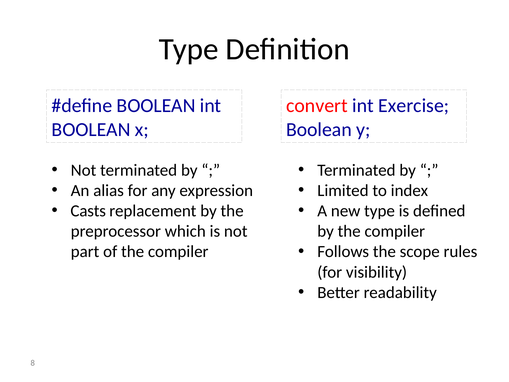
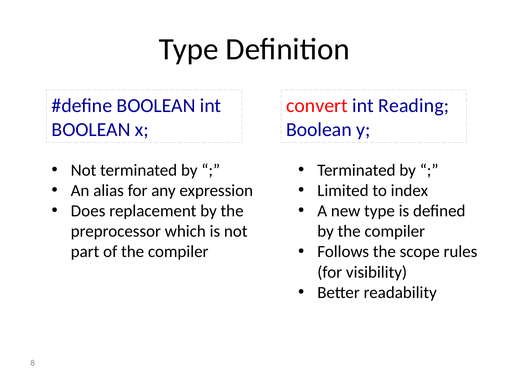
Exercise: Exercise -> Reading
Casts: Casts -> Does
